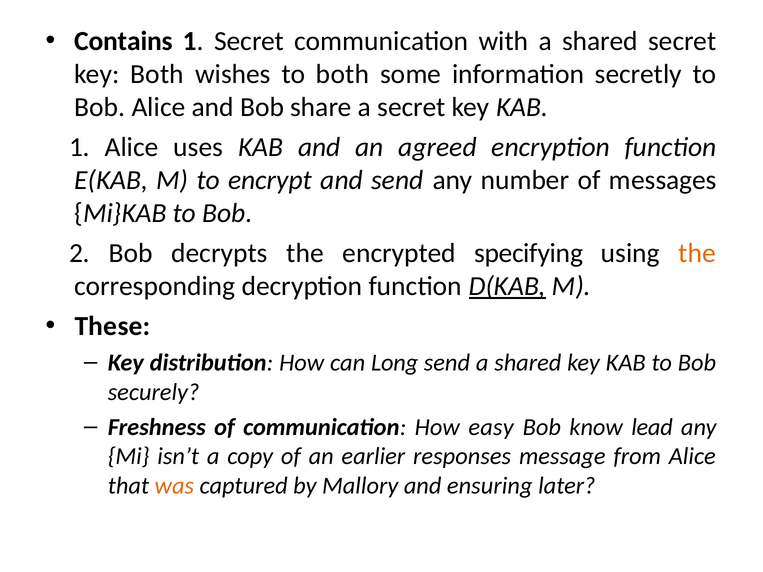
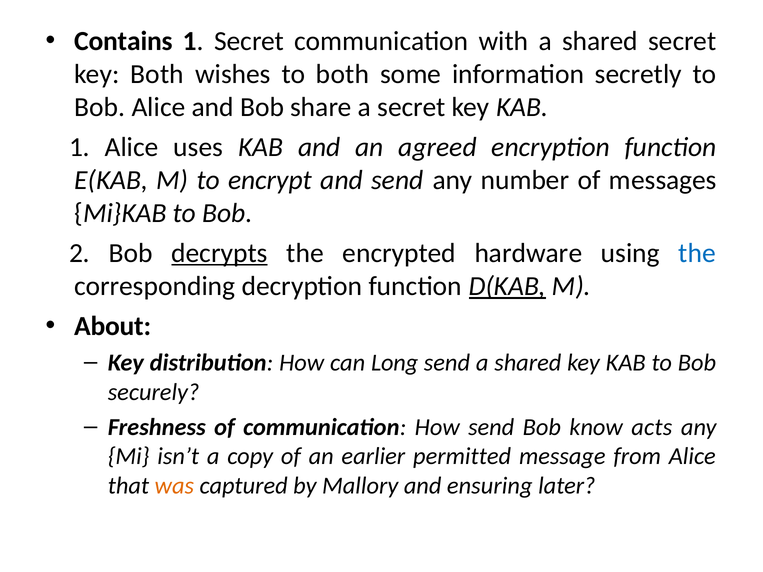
decrypts underline: none -> present
specifying: specifying -> hardware
the at (697, 253) colour: orange -> blue
These: These -> About
How easy: easy -> send
lead: lead -> acts
responses: responses -> permitted
